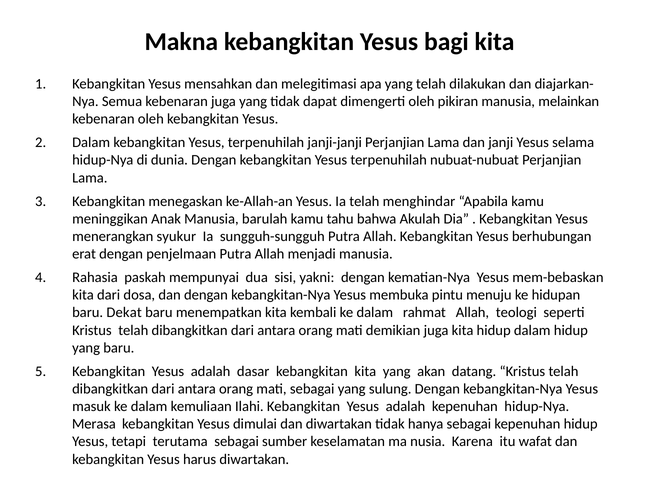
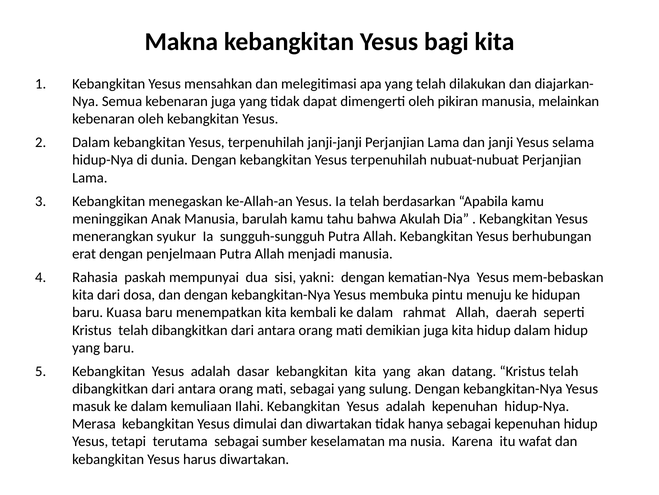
menghindar: menghindar -> berdasarkan
Dekat: Dekat -> Kuasa
teologi: teologi -> daerah
